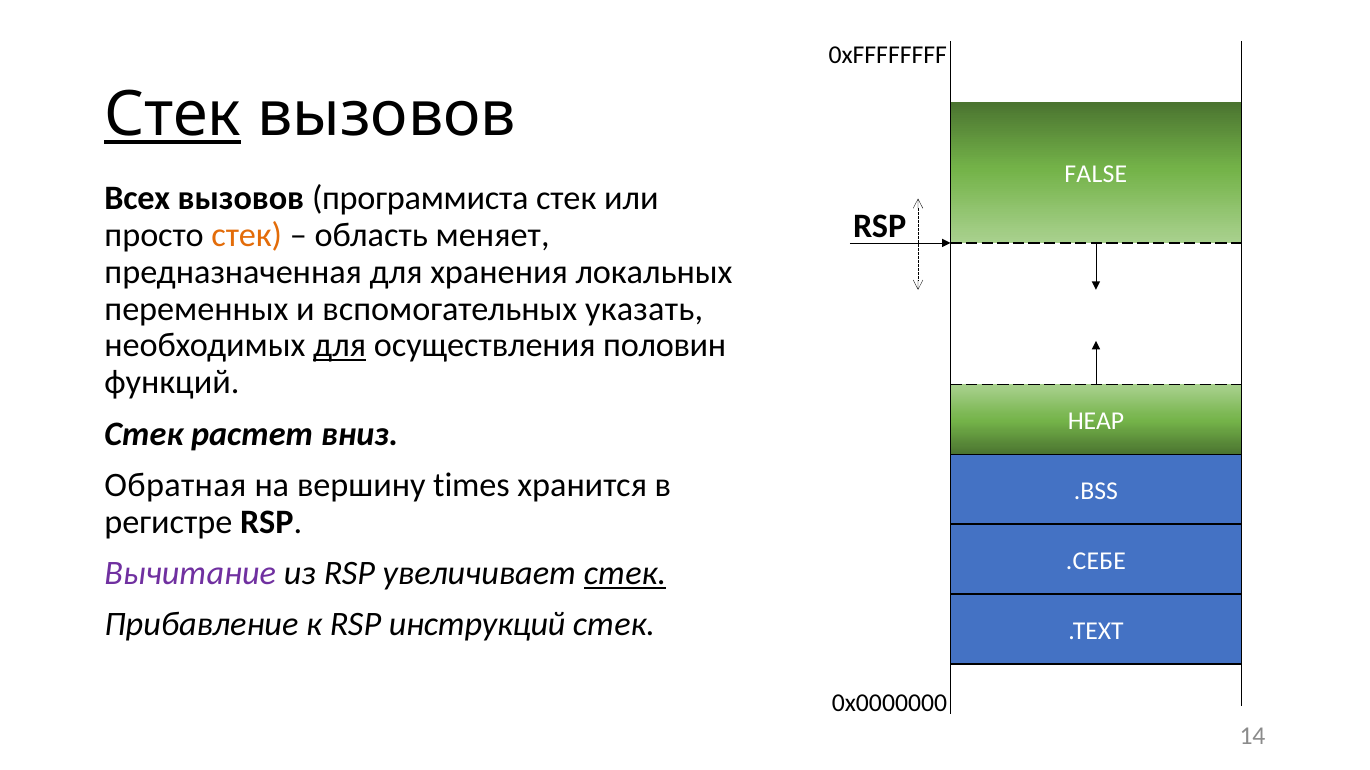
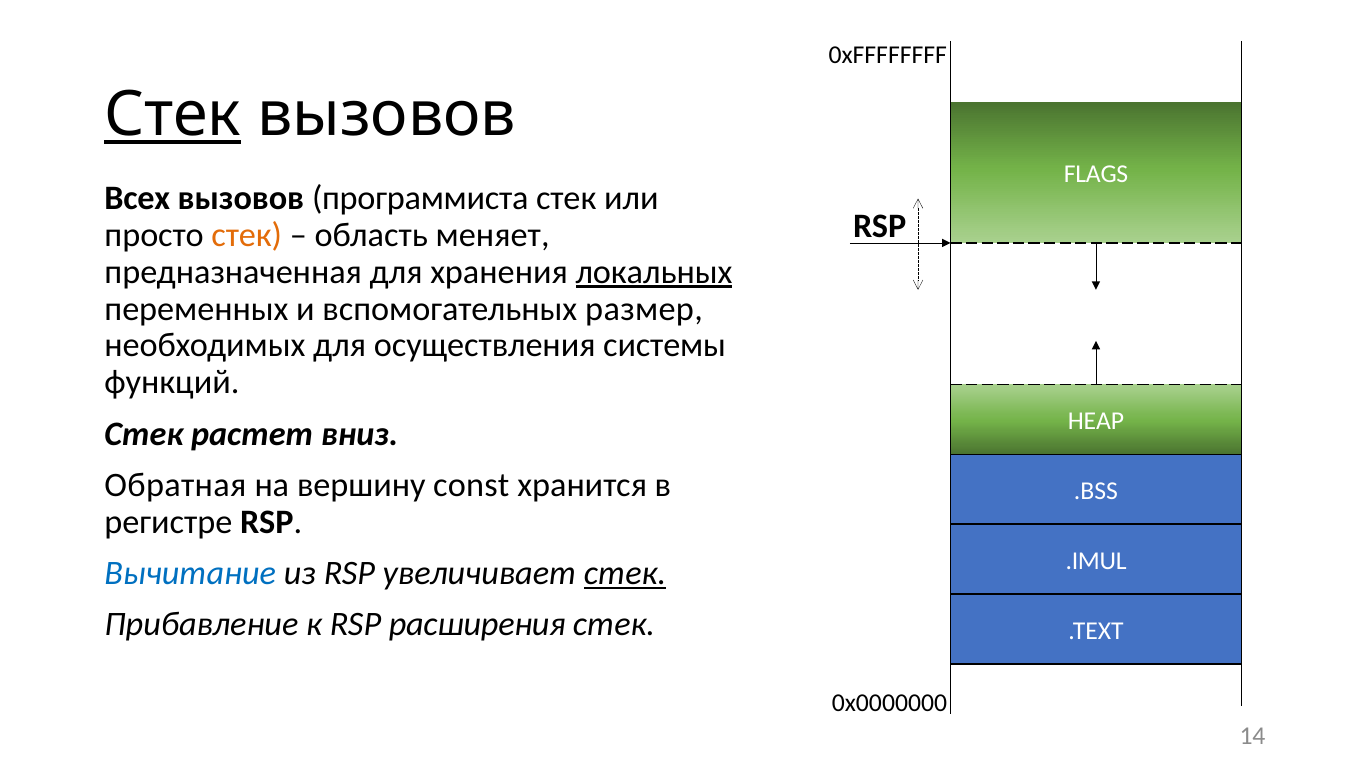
FALSE: FALSE -> FLAGS
локальных underline: none -> present
указать: указать -> размер
для at (340, 346) underline: present -> none
половин: половин -> системы
times: times -> const
.СЕБЕ: .СЕБЕ -> .IMUL
Вычитание colour: purple -> blue
инструкций: инструкций -> расширения
